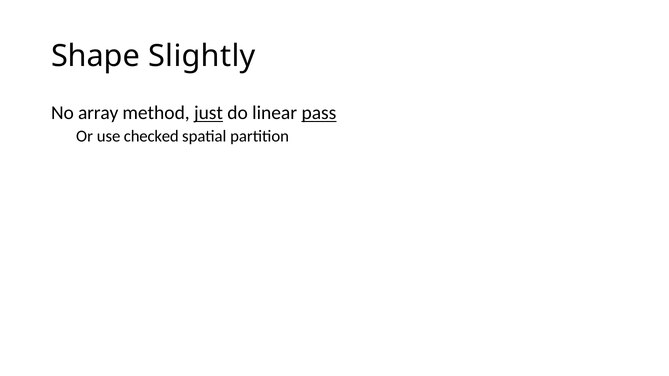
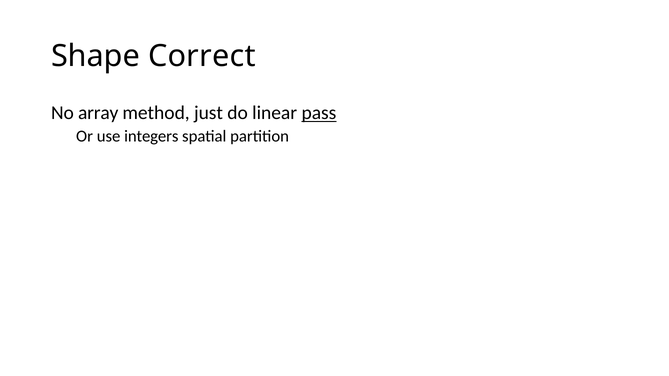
Slightly: Slightly -> Correct
just underline: present -> none
checked: checked -> integers
